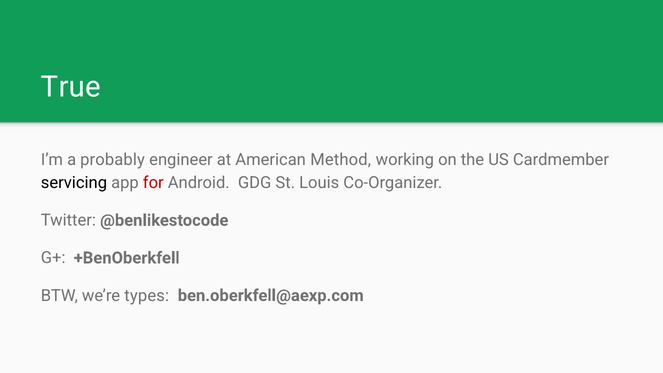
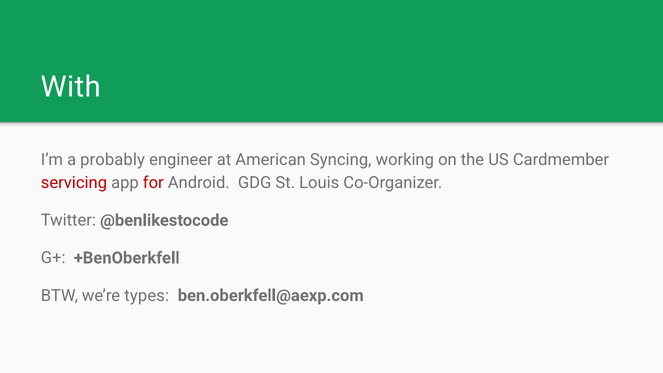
True: True -> With
Method: Method -> Syncing
servicing colour: black -> red
